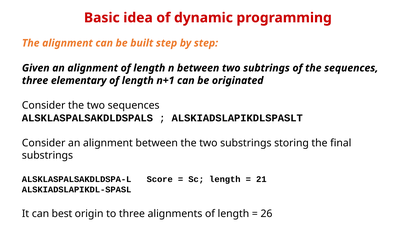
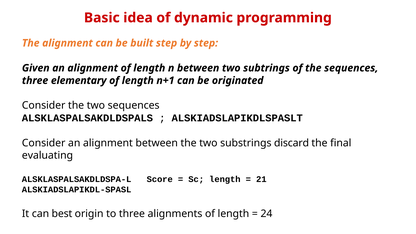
storing: storing -> discard
substrings at (47, 155): substrings -> evaluating
26: 26 -> 24
